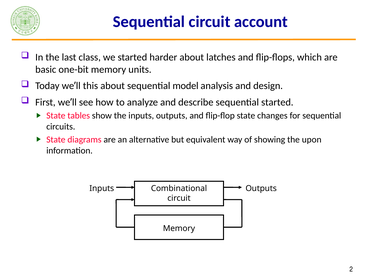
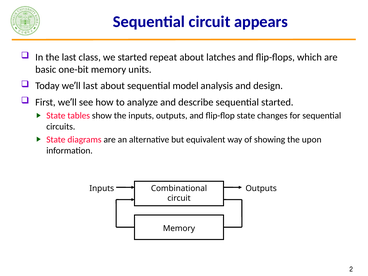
account: account -> appears
harder: harder -> repeat
this at (90, 86): this -> last
